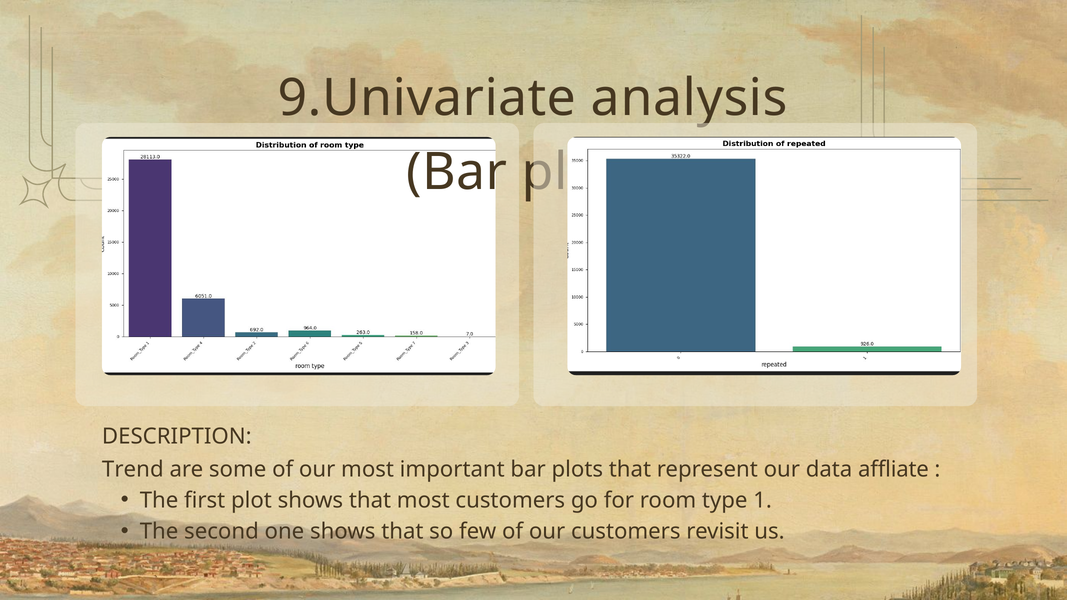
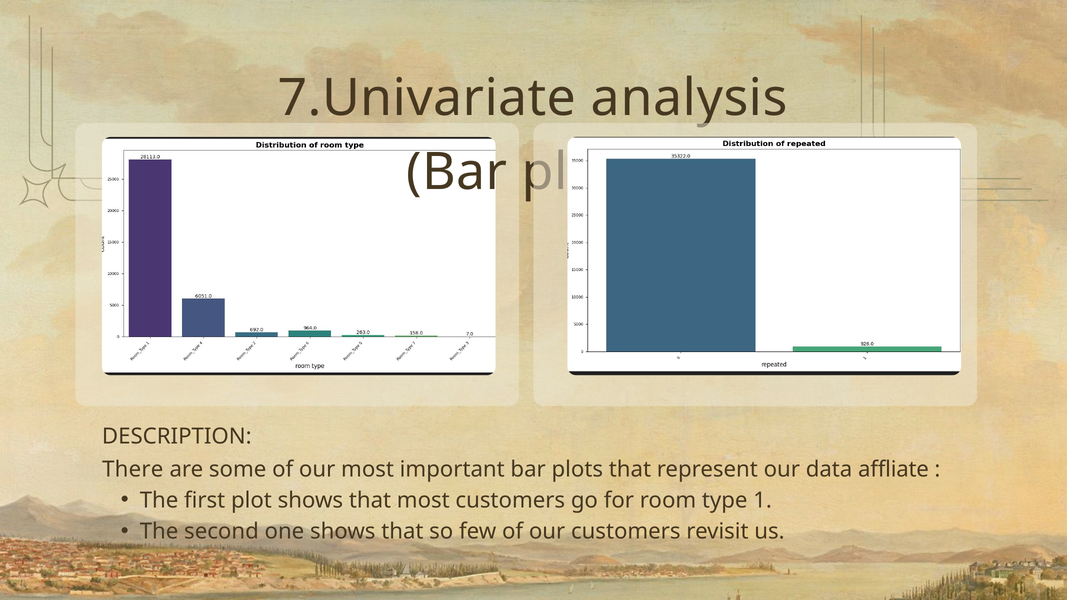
9.Univariate: 9.Univariate -> 7.Univariate
Trend: Trend -> There
